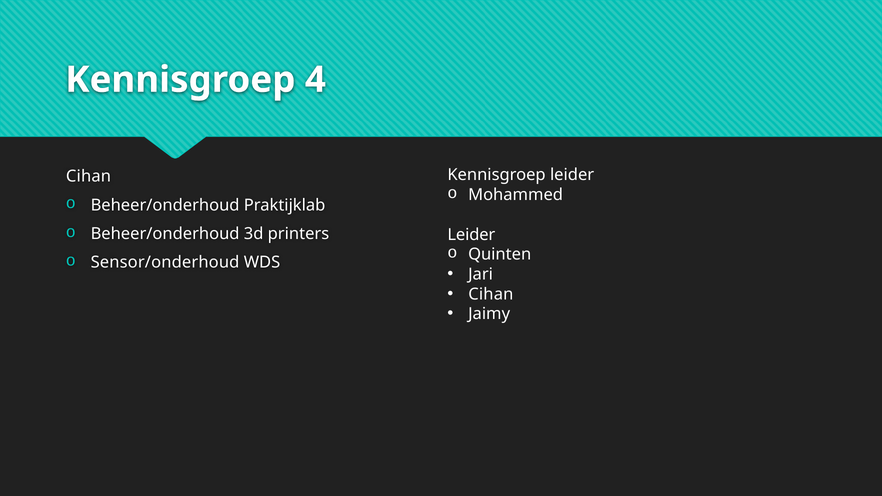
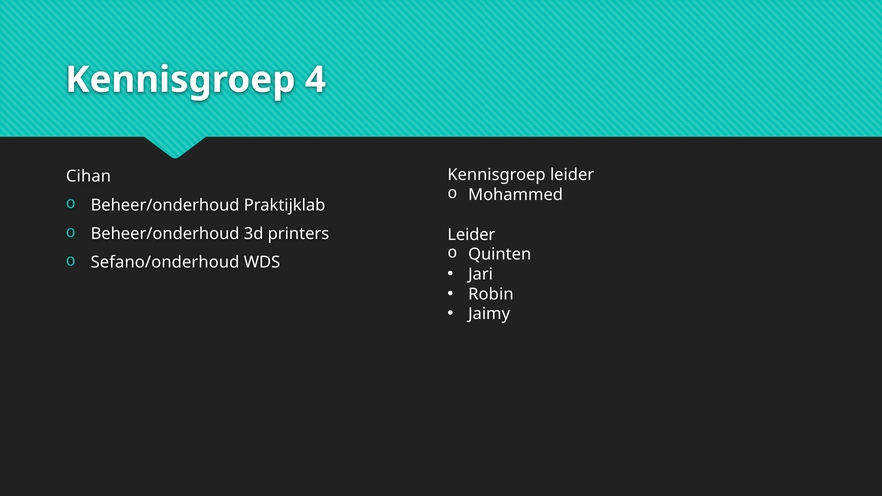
Sensor/onderhoud: Sensor/onderhoud -> Sefano/onderhoud
Cihan at (491, 294): Cihan -> Robin
